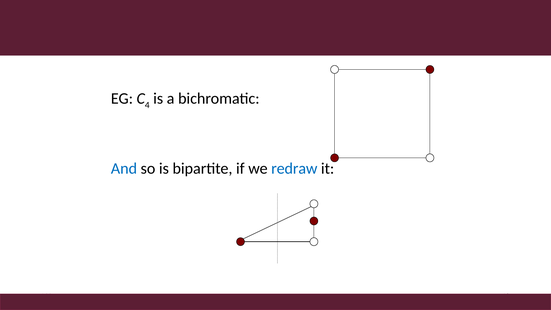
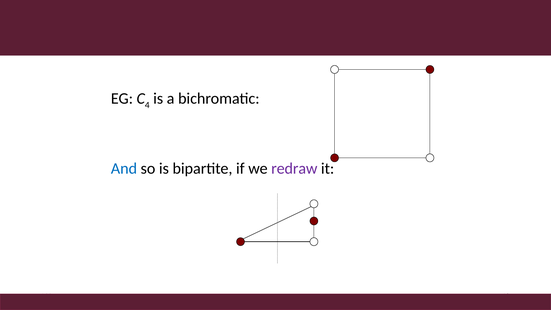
redraw colour: blue -> purple
